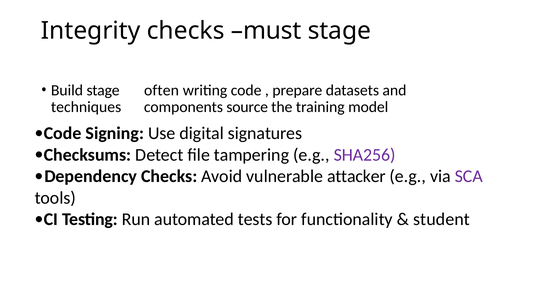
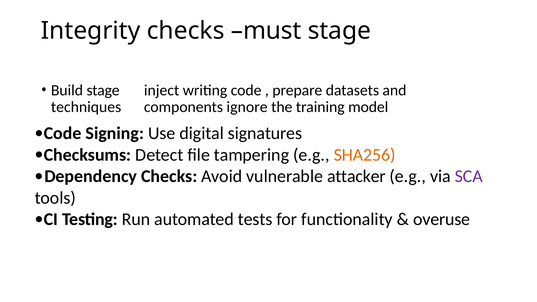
often: often -> inject
source: source -> ignore
SHA256 colour: purple -> orange
student: student -> overuse
